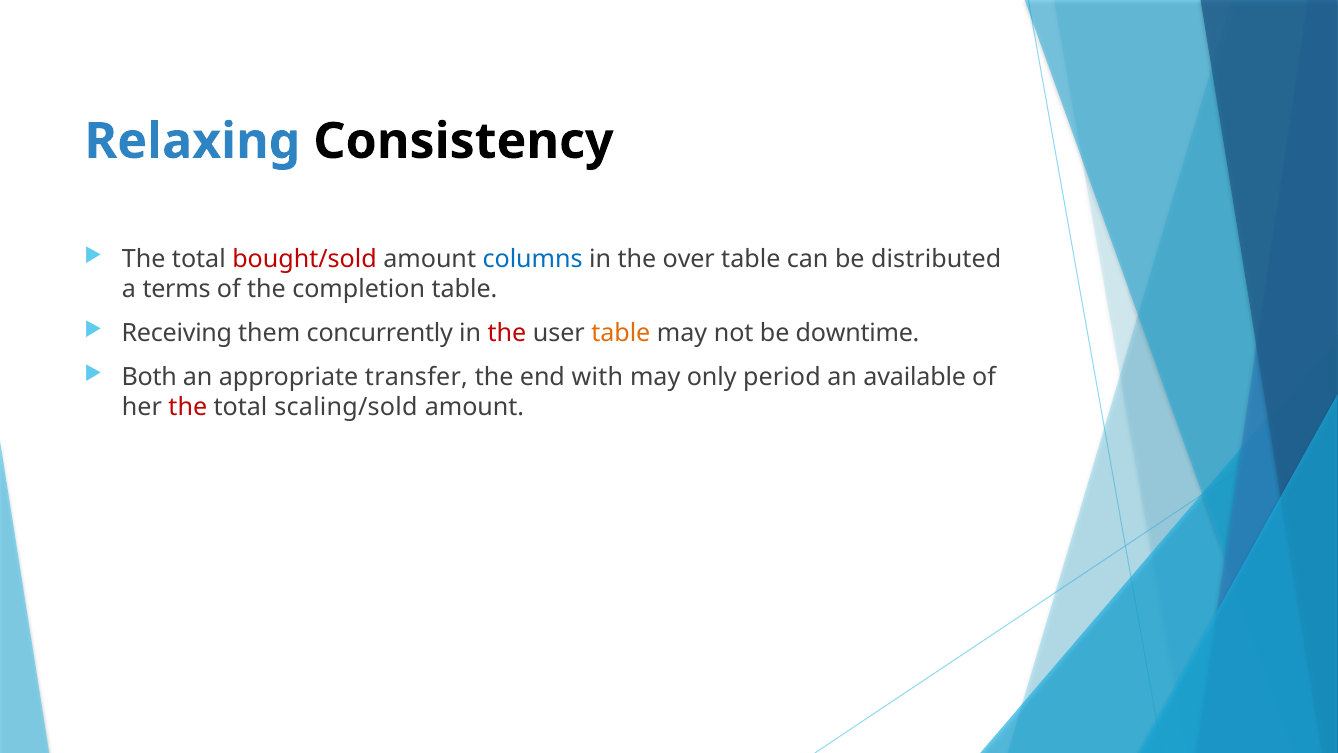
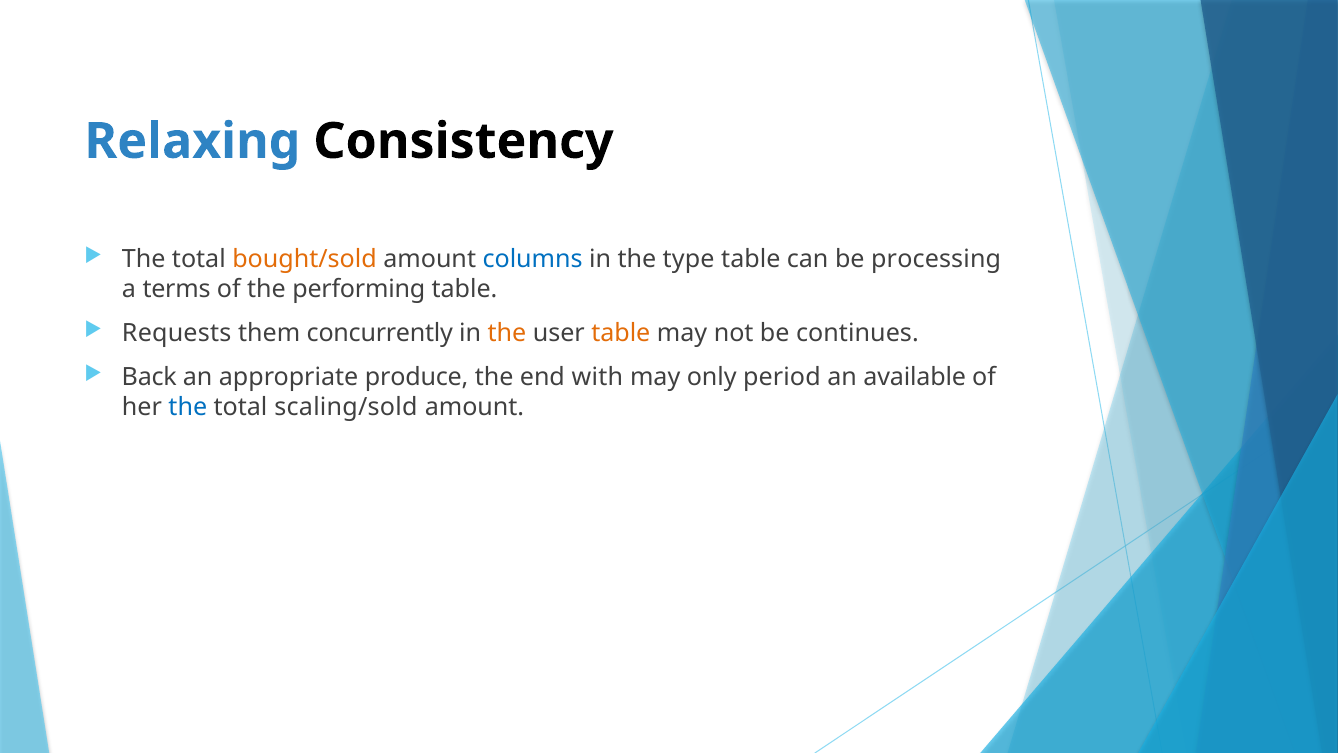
bought/sold colour: red -> orange
over: over -> type
distributed: distributed -> processing
completion: completion -> performing
Receiving: Receiving -> Requests
the at (507, 333) colour: red -> orange
downtime: downtime -> continues
Both: Both -> Back
transfer: transfer -> produce
the at (188, 407) colour: red -> blue
